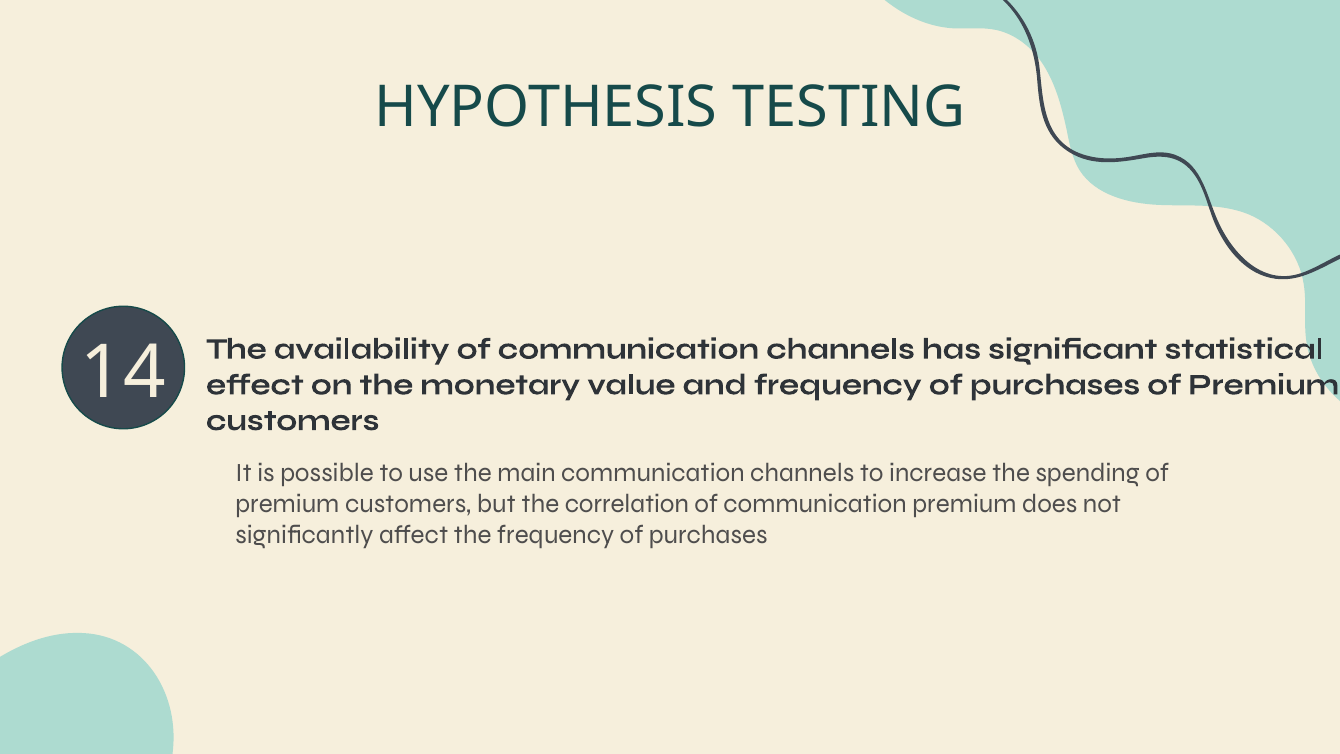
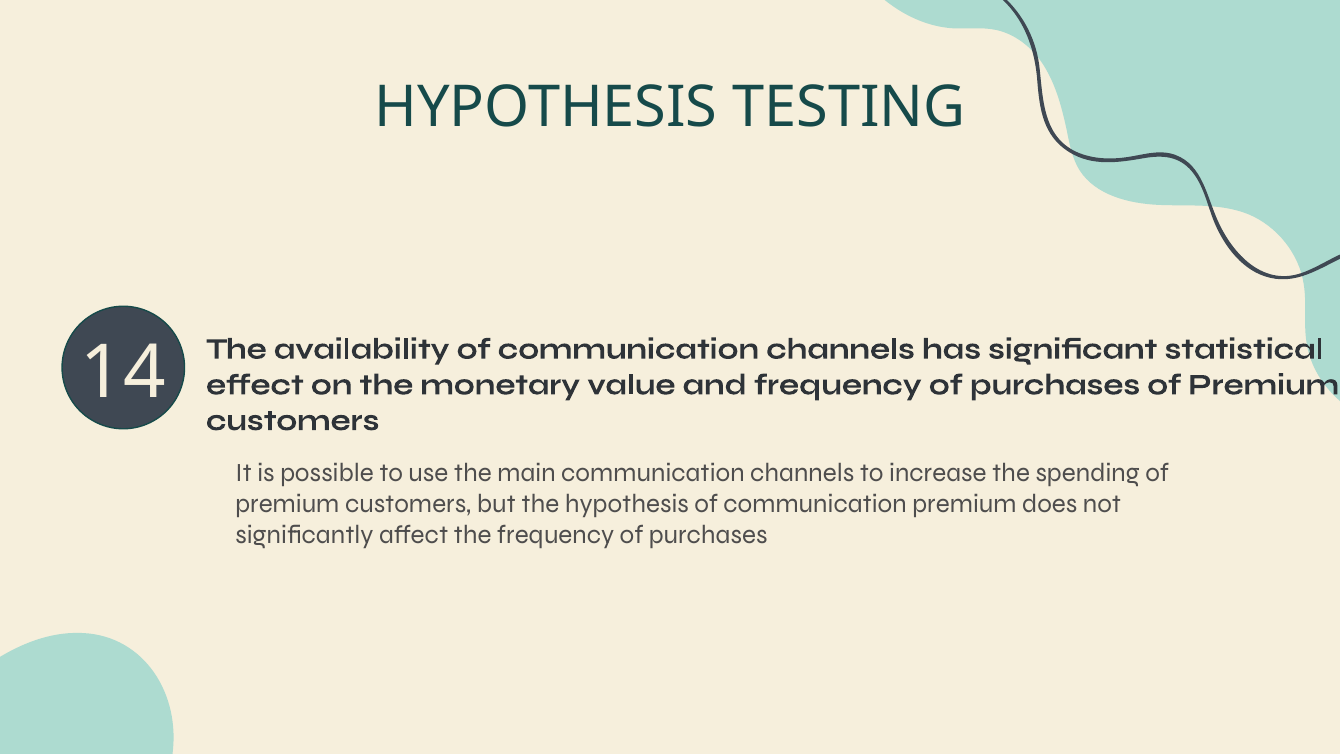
the correlation: correlation -> hypothesis
